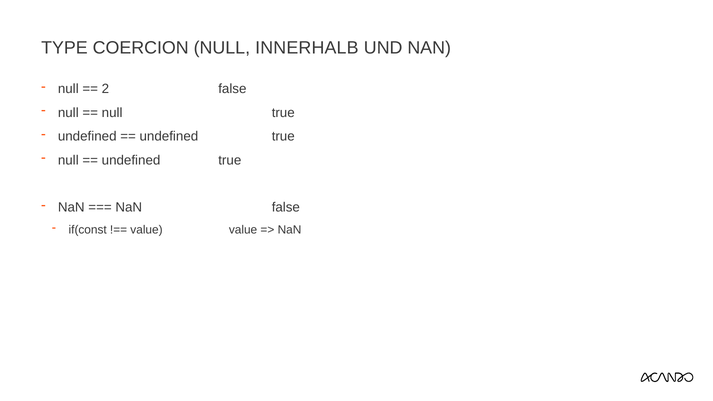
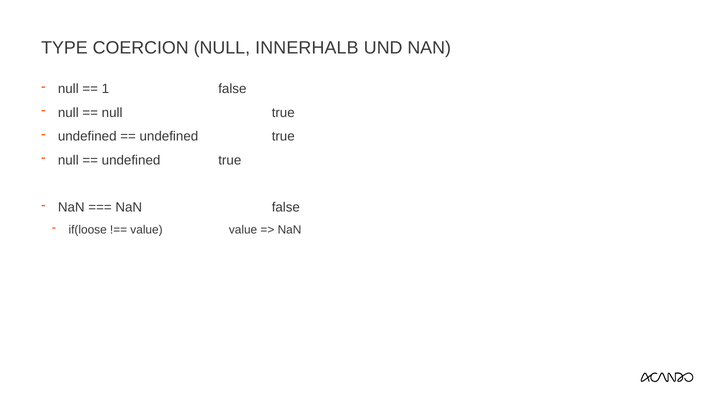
2: 2 -> 1
if(const: if(const -> if(loose
